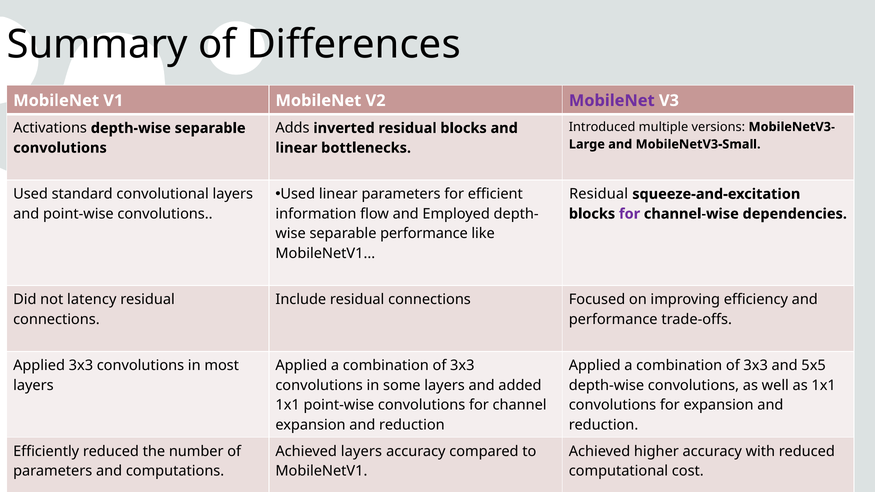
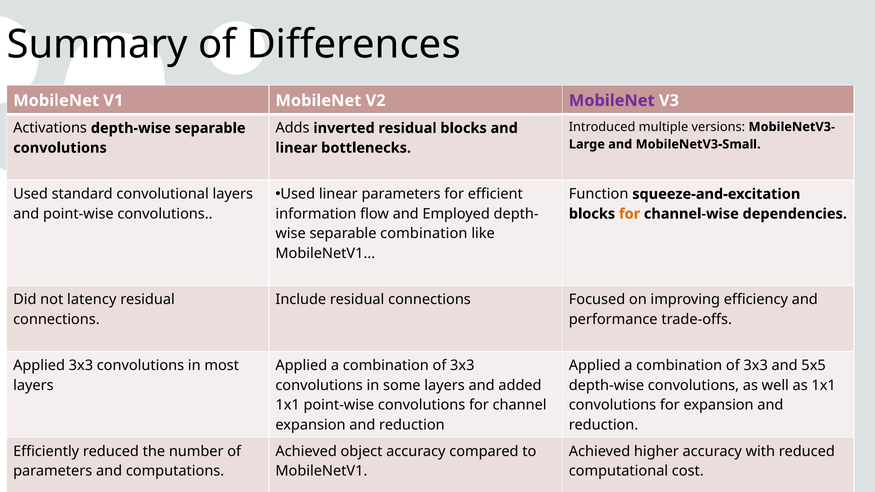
Residual at (599, 194): Residual -> Function
for at (630, 214) colour: purple -> orange
separable performance: performance -> combination
Achieved layers: layers -> object
